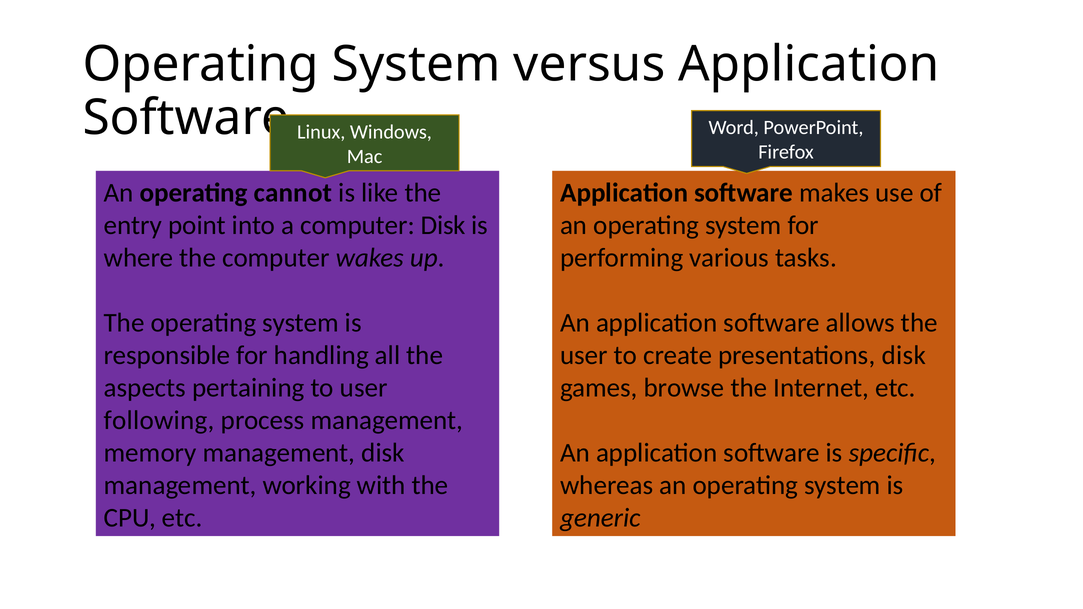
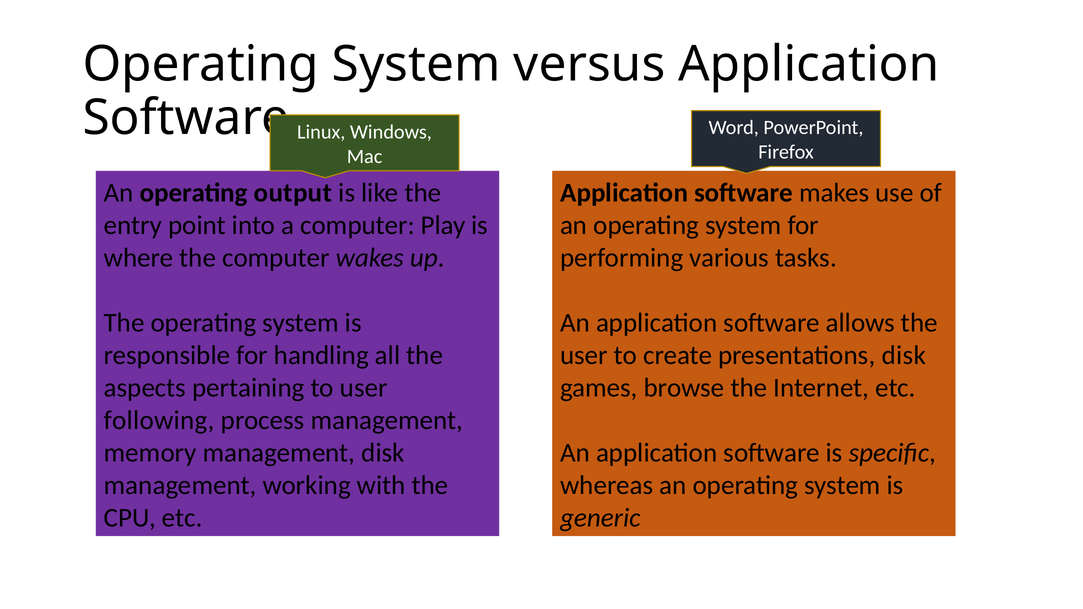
cannot: cannot -> output
computer Disk: Disk -> Play
